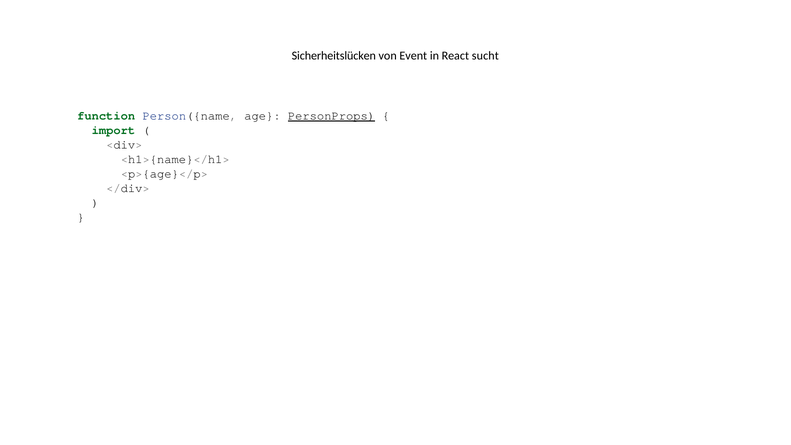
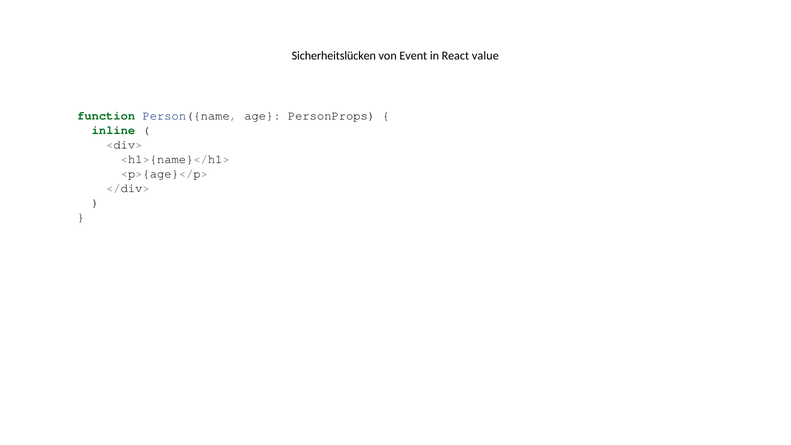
sucht: sucht -> value
PersonProps underline: present -> none
import: import -> inline
